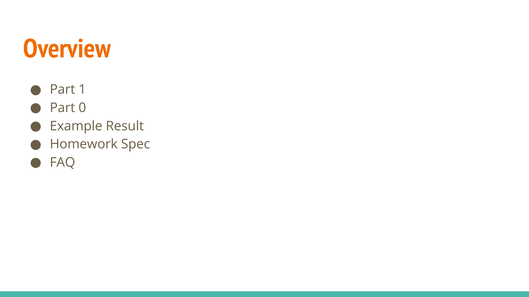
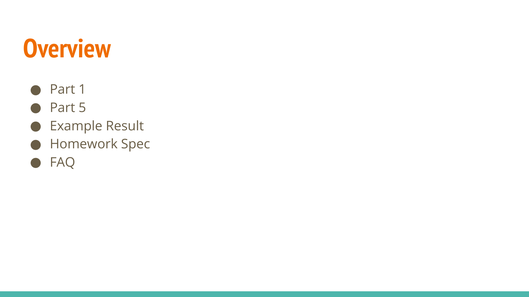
0: 0 -> 5
